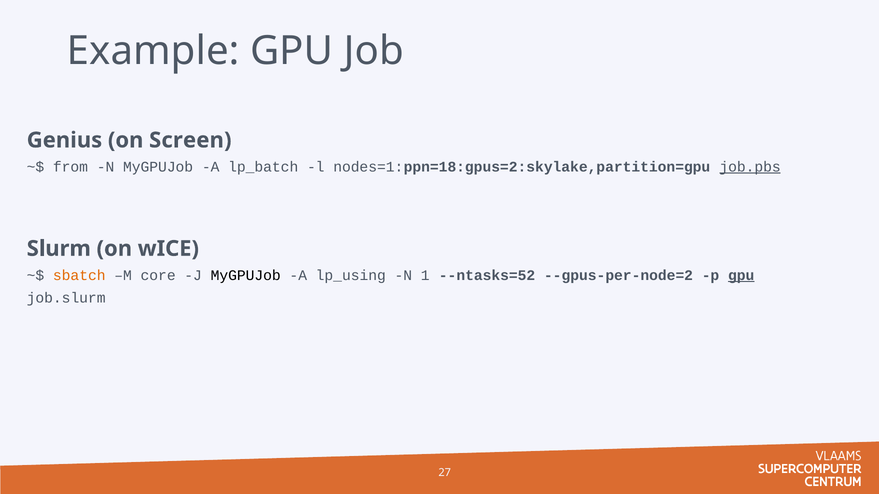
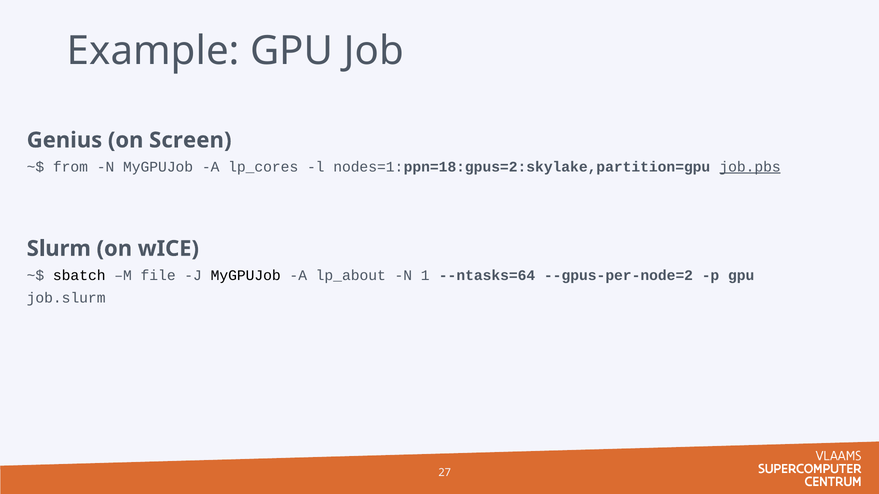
lp_batch: lp_batch -> lp_cores
sbatch colour: orange -> black
core: core -> file
lp_using: lp_using -> lp_about
--ntasks=52: --ntasks=52 -> --ntasks=64
gpu at (741, 276) underline: present -> none
